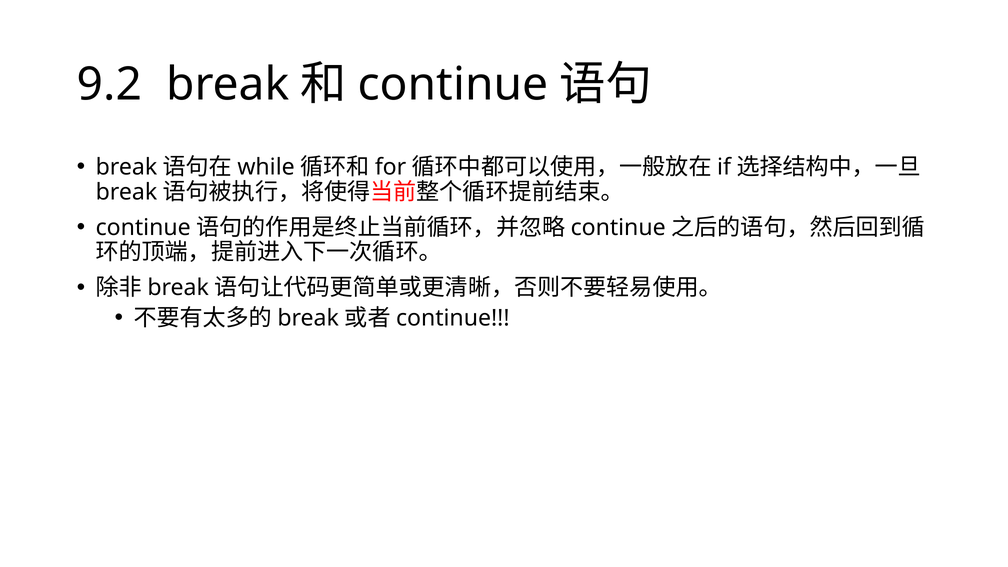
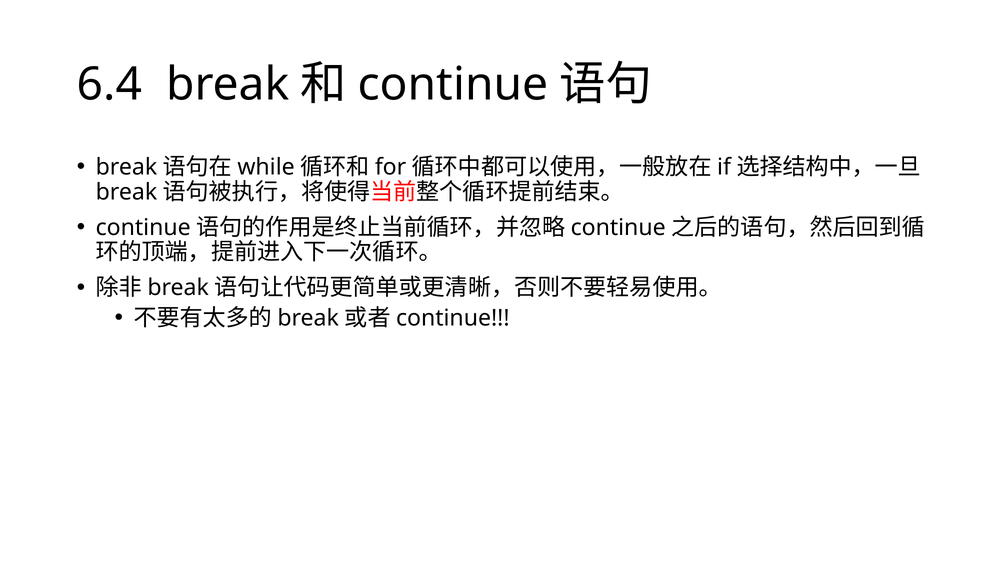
9.2: 9.2 -> 6.4
